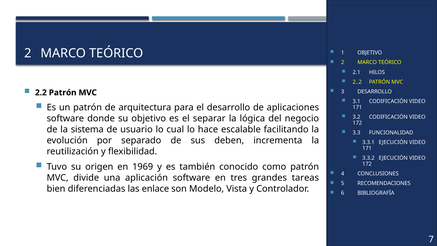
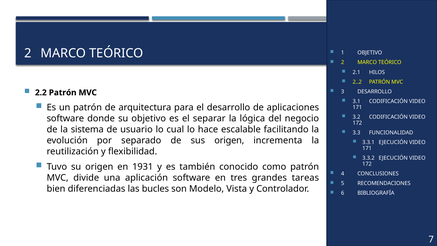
sus deben: deben -> origen
1969: 1969 -> 1931
enlace: enlace -> bucles
